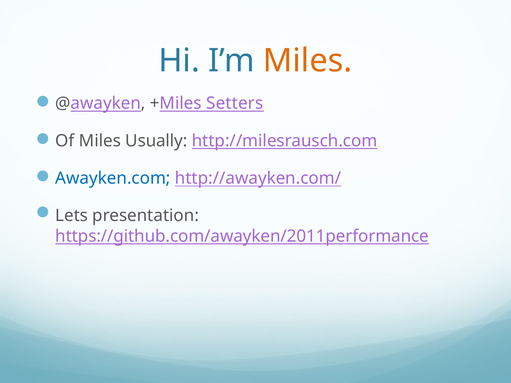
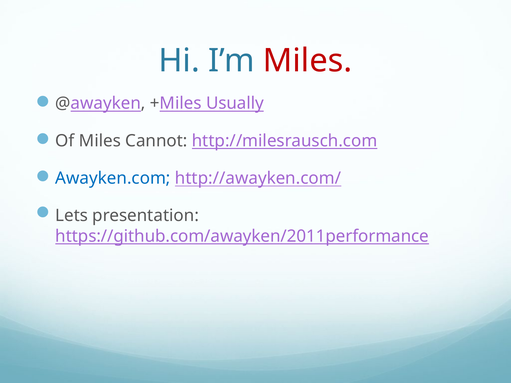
Miles at (308, 61) colour: orange -> red
Setters: Setters -> Usually
Usually: Usually -> Cannot
